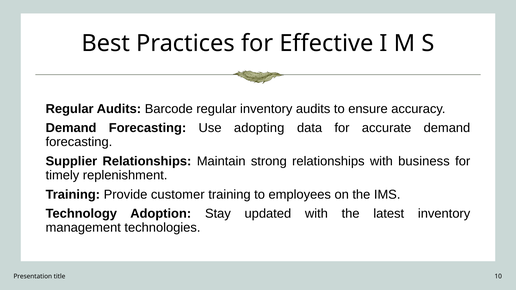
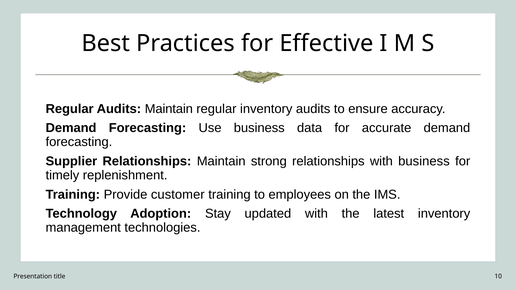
Audits Barcode: Barcode -> Maintain
Use adopting: adopting -> business
